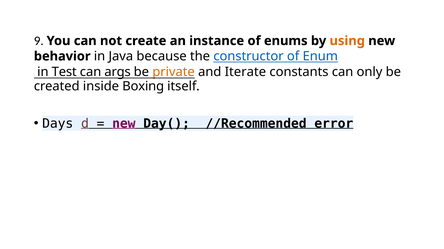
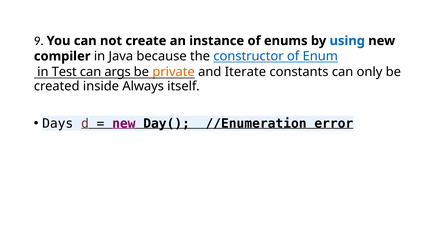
using colour: orange -> blue
behavior: behavior -> compiler
Boxing: Boxing -> Always
//Recommended: //Recommended -> //Enumeration
